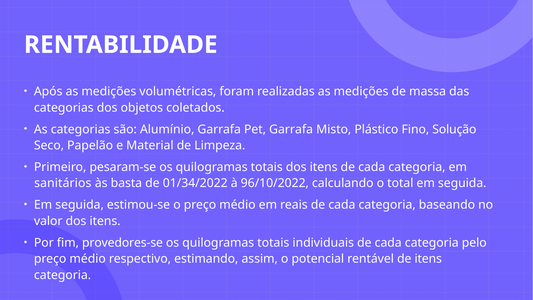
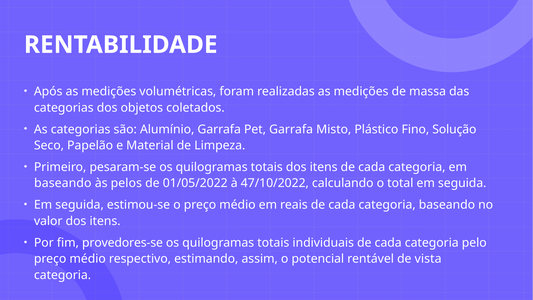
sanitários at (63, 183): sanitários -> baseando
basta: basta -> pelos
01/34/2022: 01/34/2022 -> 01/05/2022
96/10/2022: 96/10/2022 -> 47/10/2022
de itens: itens -> vista
